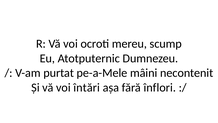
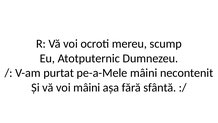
voi întări: întări -> mâini
înflori: înflori -> sfântă
